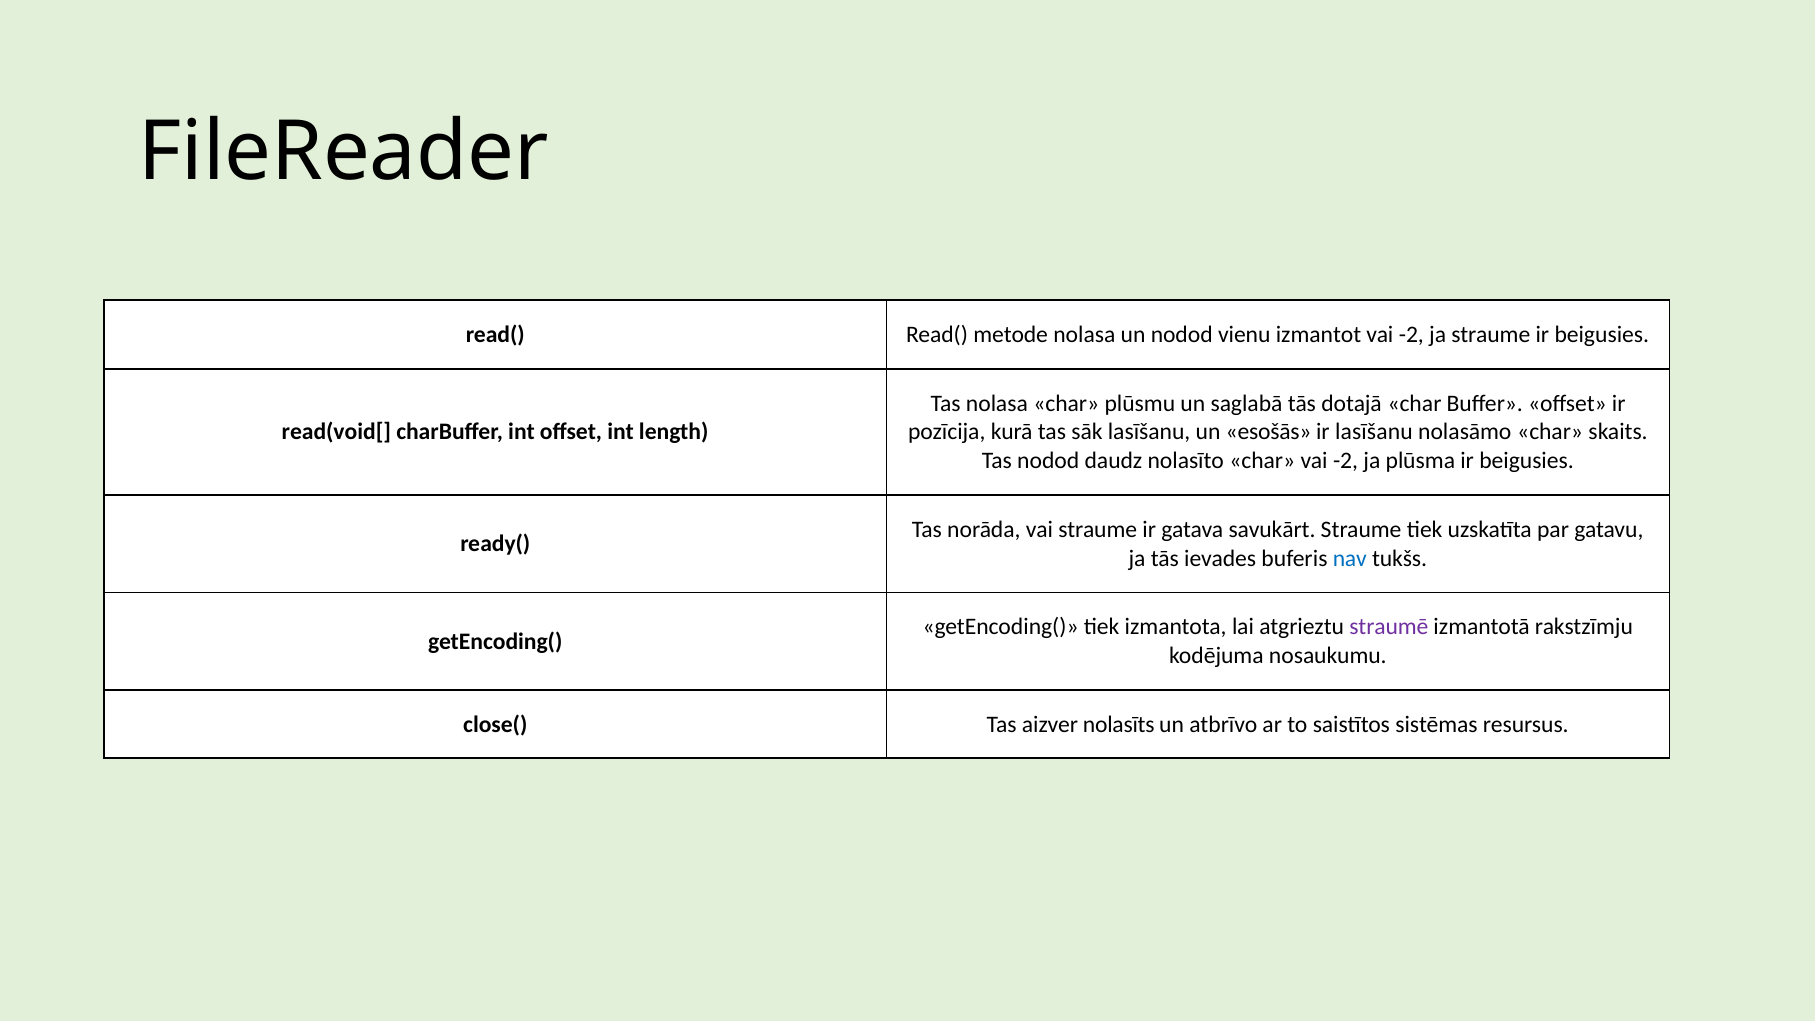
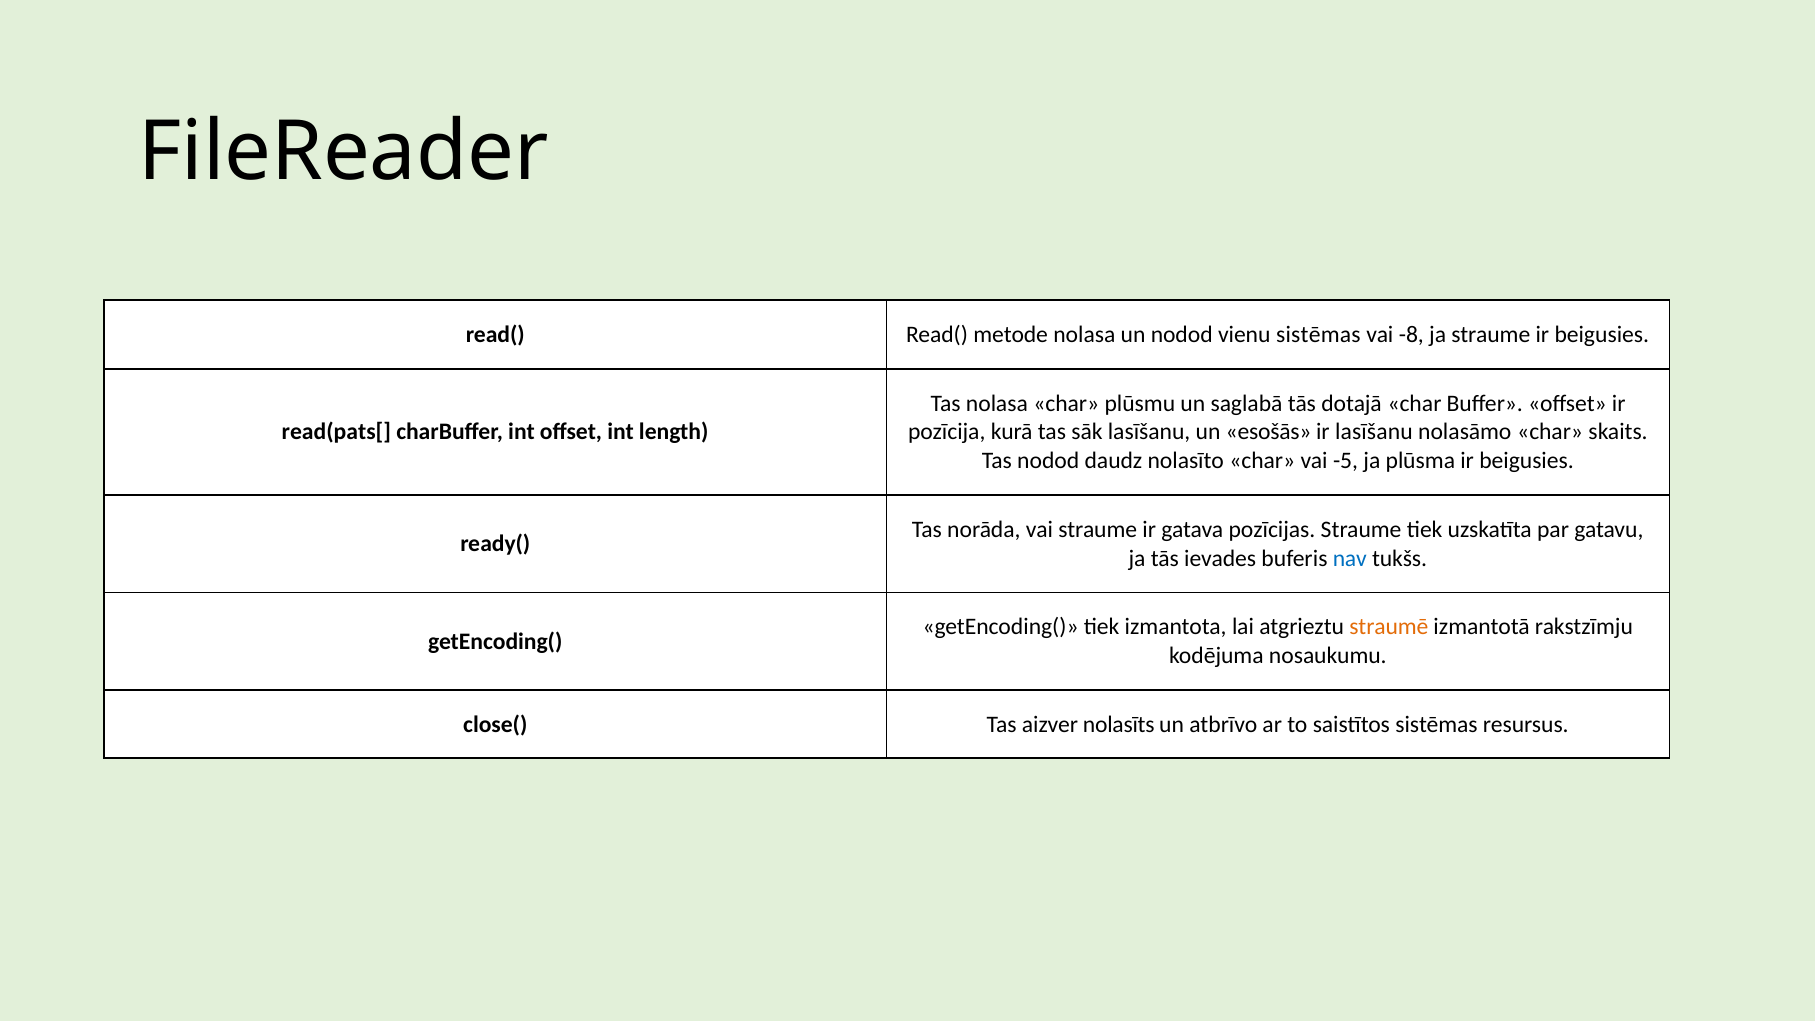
vienu izmantot: izmantot -> sistēmas
-2 at (1411, 335): -2 -> -8
read(void[: read(void[ -> read(pats[
char vai -2: -2 -> -5
savukārt: savukārt -> pozīcijas
straumē colour: purple -> orange
